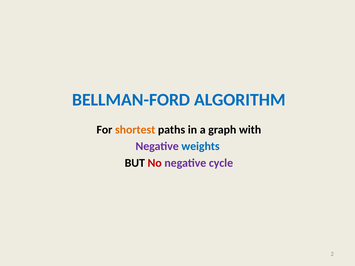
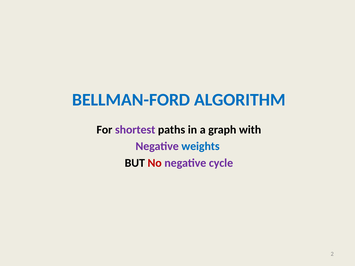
shortest colour: orange -> purple
